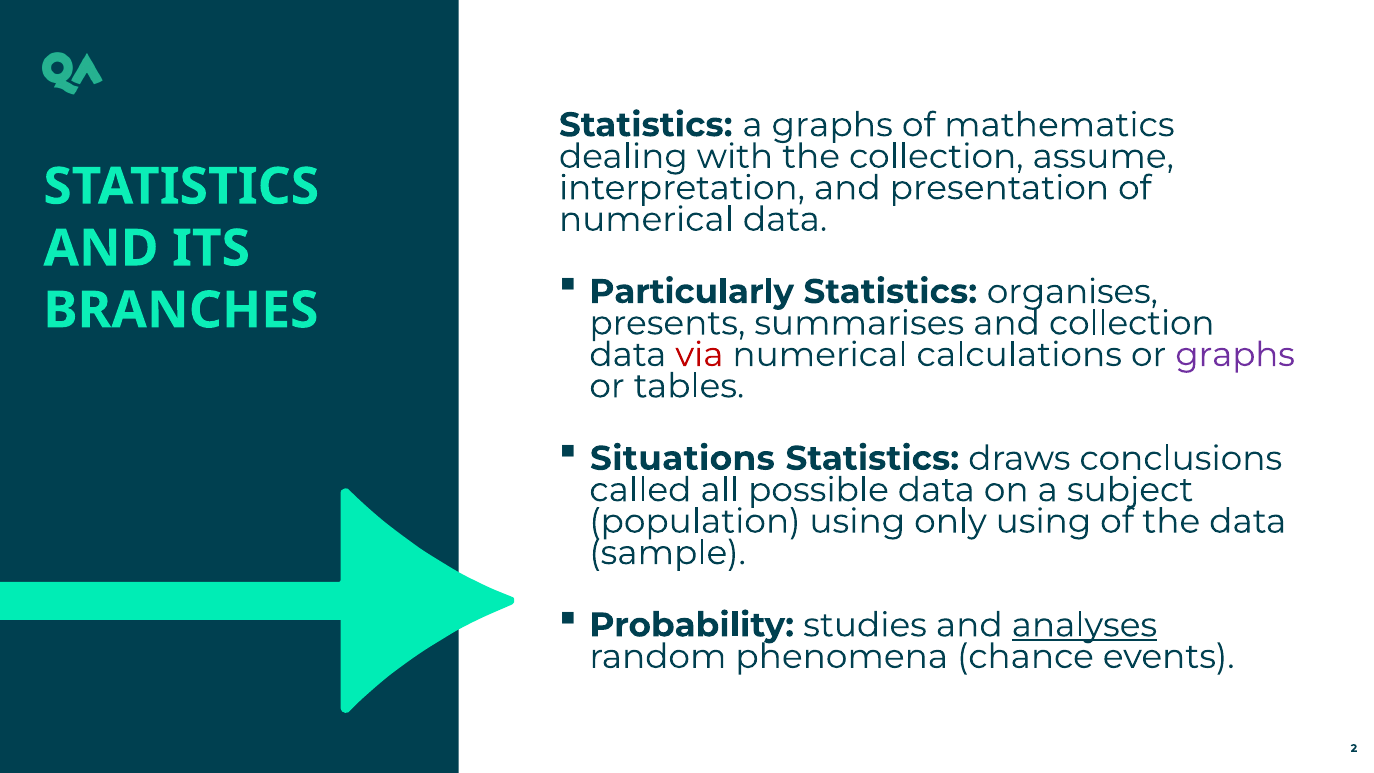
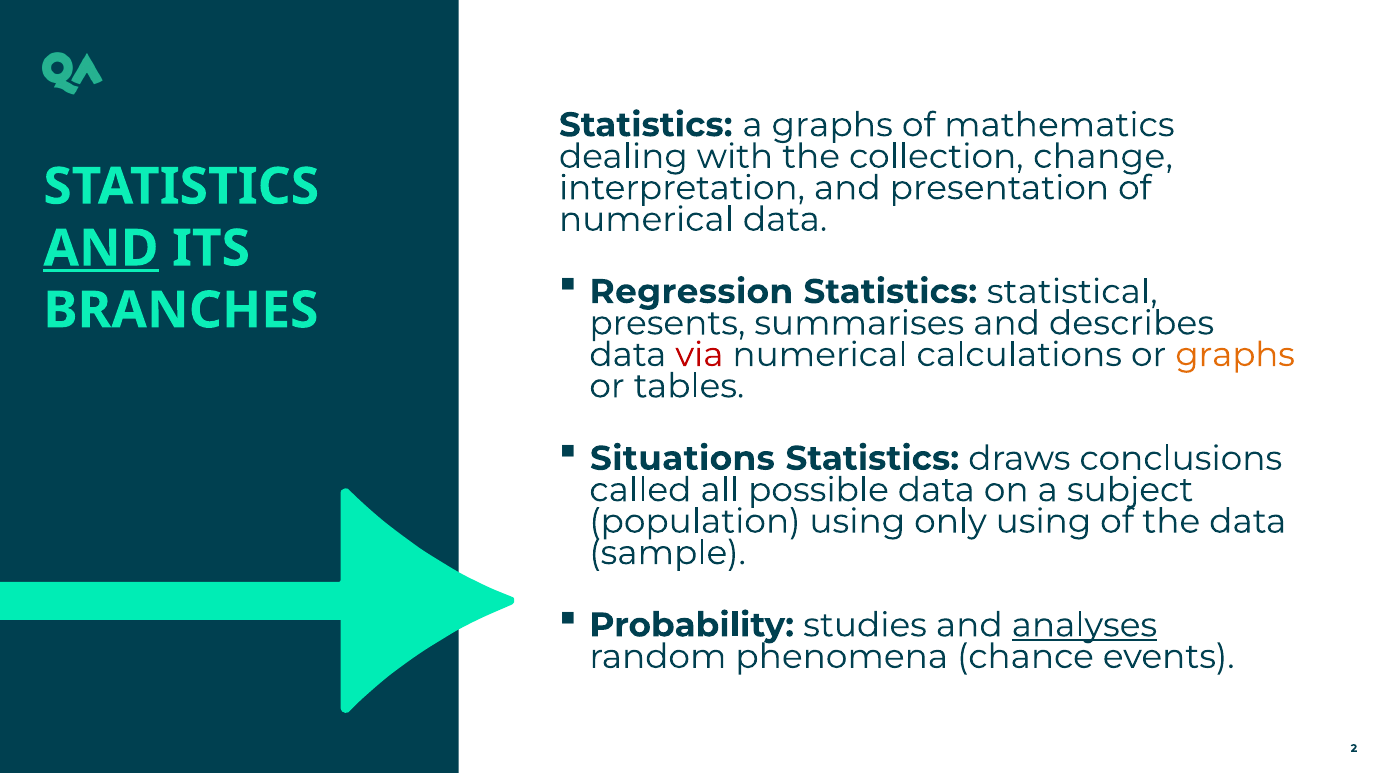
assume: assume -> change
AND at (101, 248) underline: none -> present
Particularly: Particularly -> Regression
organises: organises -> statistical
and collection: collection -> describes
graphs at (1235, 355) colour: purple -> orange
